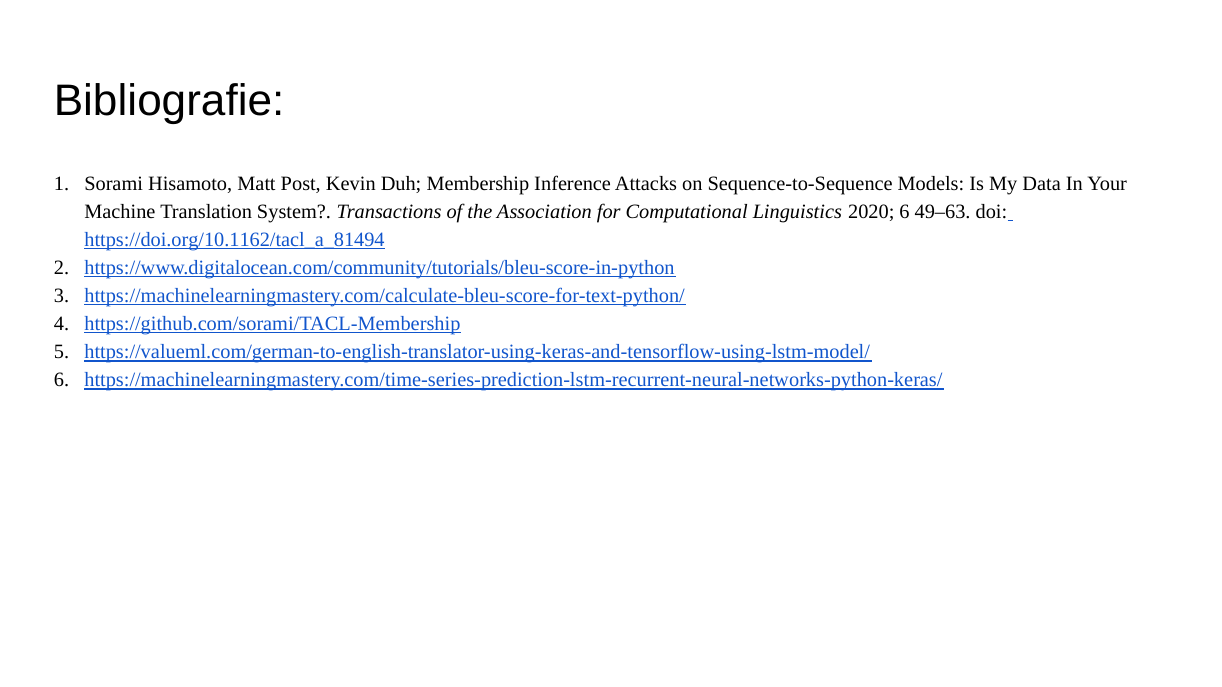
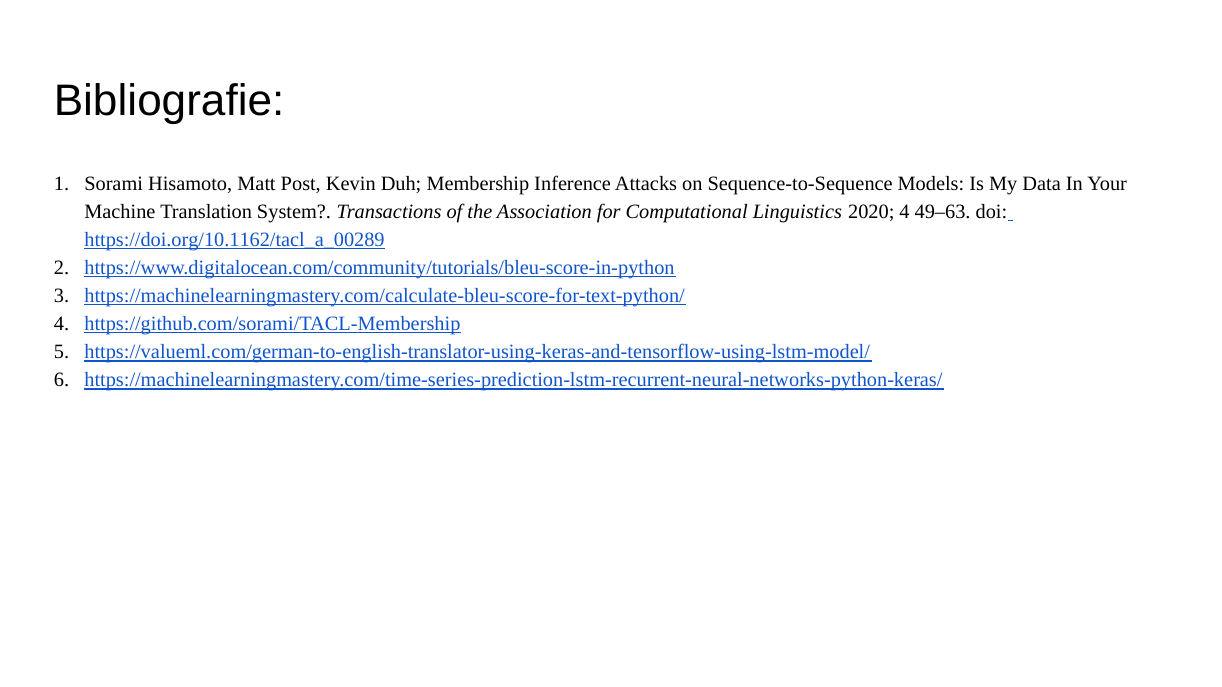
2020 6: 6 -> 4
https://doi.org/10.1162/tacl_a_81494: https://doi.org/10.1162/tacl_a_81494 -> https://doi.org/10.1162/tacl_a_00289
